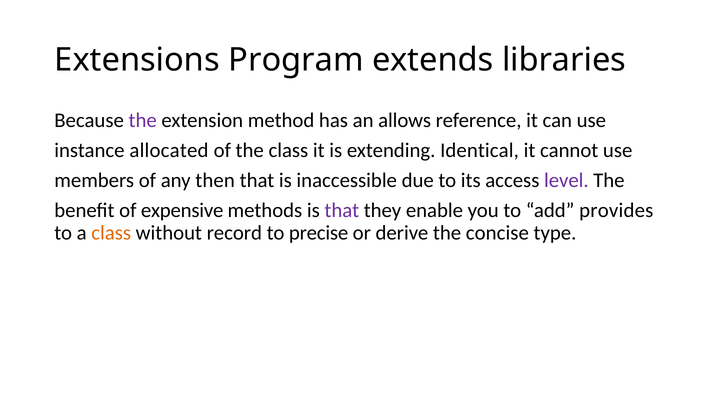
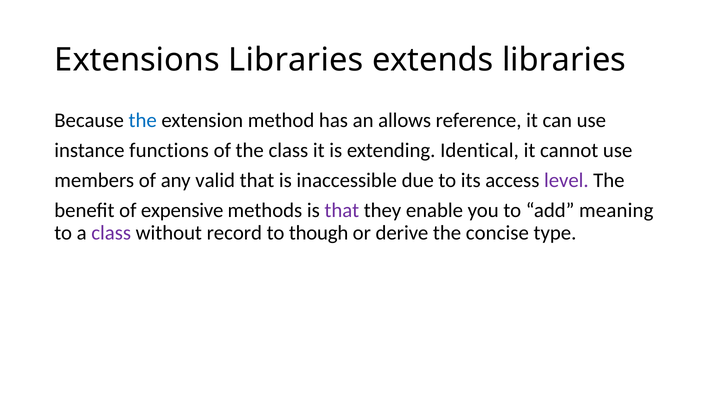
Extensions Program: Program -> Libraries
the at (143, 121) colour: purple -> blue
allocated: allocated -> functions
then: then -> valid
provides: provides -> meaning
class at (111, 233) colour: orange -> purple
precise: precise -> though
